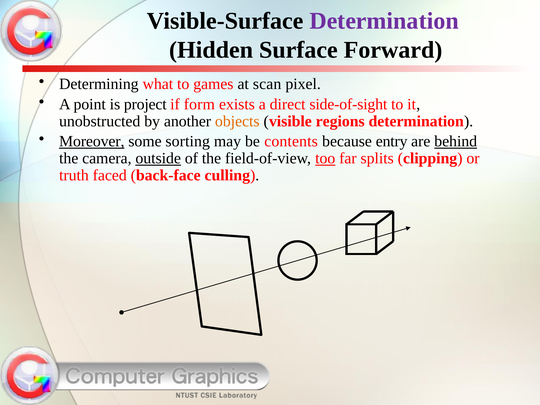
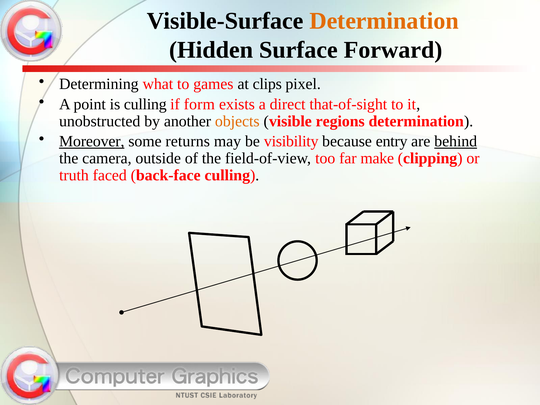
Determination at (384, 21) colour: purple -> orange
scan: scan -> clips
is project: project -> culling
side-of-sight: side-of-sight -> that-of-sight
sorting: sorting -> returns
contents: contents -> visibility
outside underline: present -> none
too underline: present -> none
splits: splits -> make
